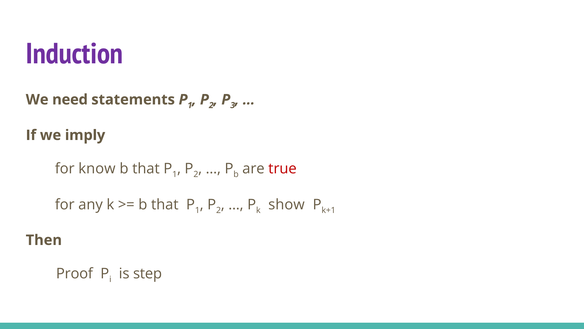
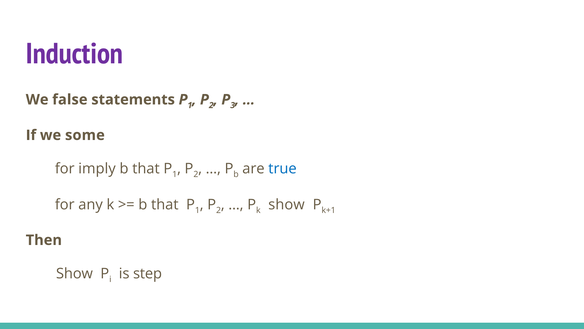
need: need -> false
imply: imply -> some
know: know -> imply
true colour: red -> blue
Proof at (74, 273): Proof -> Show
